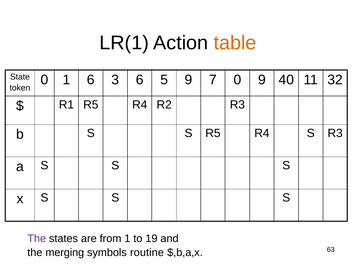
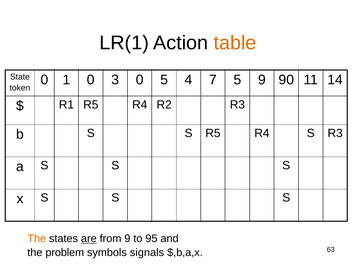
1 6: 6 -> 0
3 6: 6 -> 0
5 9: 9 -> 4
7 0: 0 -> 5
40: 40 -> 90
32: 32 -> 14
The at (37, 239) colour: purple -> orange
are underline: none -> present
from 1: 1 -> 9
19: 19 -> 95
merging: merging -> problem
routine: routine -> signals
